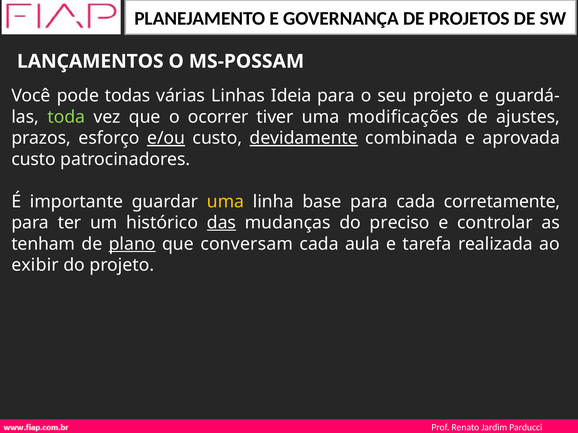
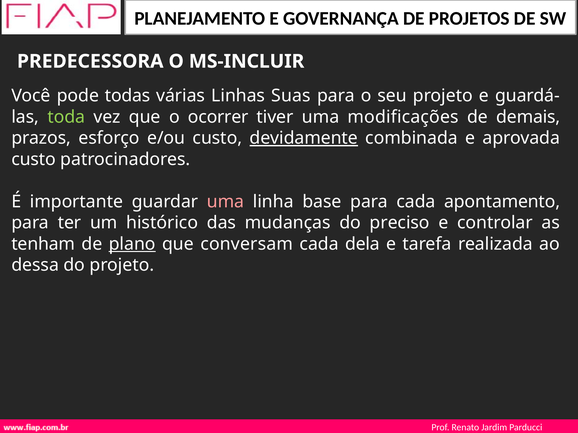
LANÇAMENTOS: LANÇAMENTOS -> PREDECESSORA
MS-POSSAM: MS-POSSAM -> MS-INCLUIR
Ideia: Ideia -> Suas
ajustes: ajustes -> demais
e/ou underline: present -> none
uma at (226, 202) colour: yellow -> pink
corretamente: corretamente -> apontamento
das underline: present -> none
aula: aula -> dela
exibir: exibir -> dessa
